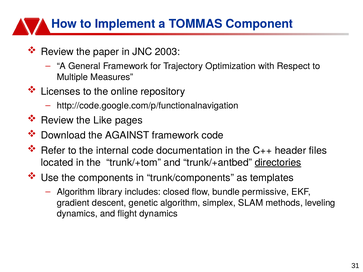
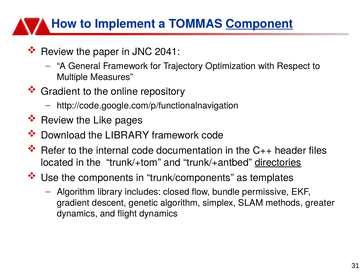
Component underline: none -> present
2003: 2003 -> 2041
Licenses at (61, 92): Licenses -> Gradient
the AGAINST: AGAINST -> LIBRARY
leveling: leveling -> greater
